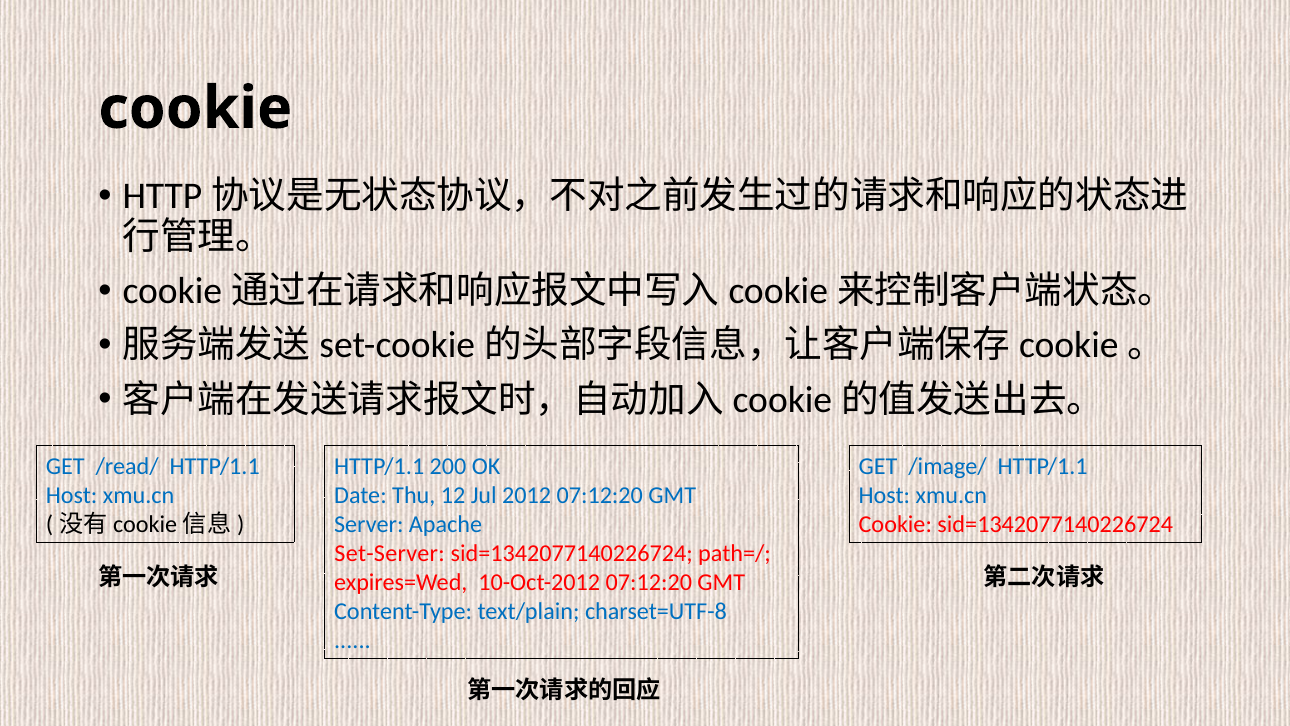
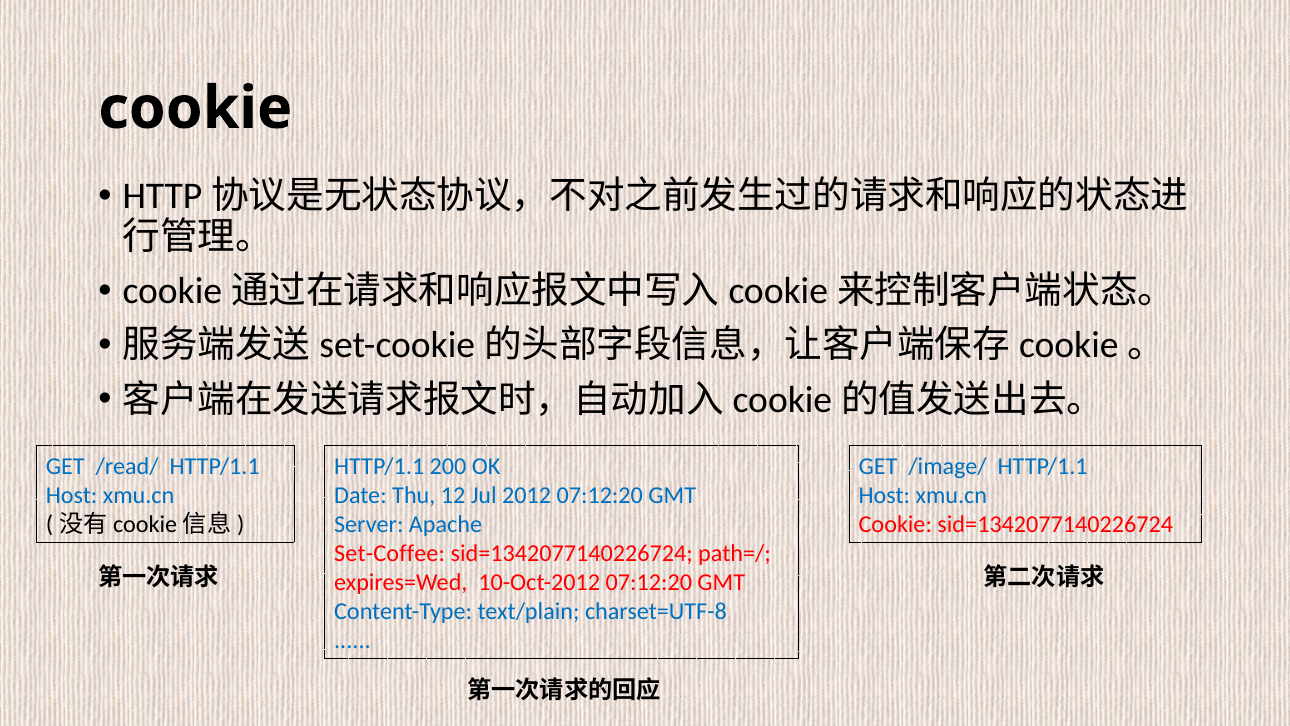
Set-Server: Set-Server -> Set-Coffee
